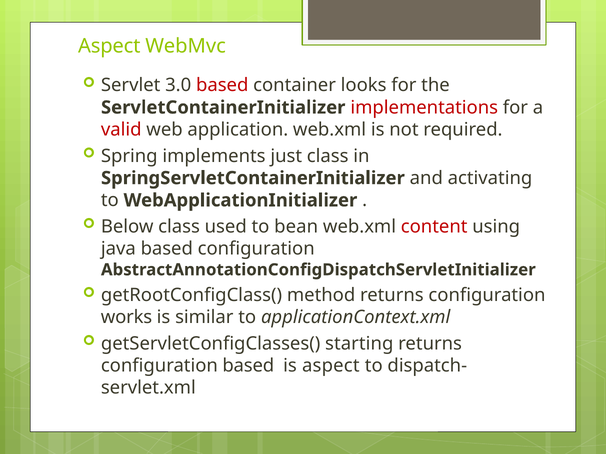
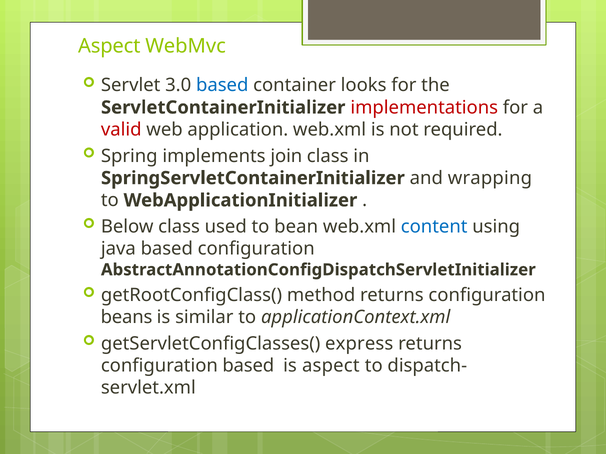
based at (222, 85) colour: red -> blue
just: just -> join
activating: activating -> wrapping
content colour: red -> blue
works: works -> beans
starting: starting -> express
